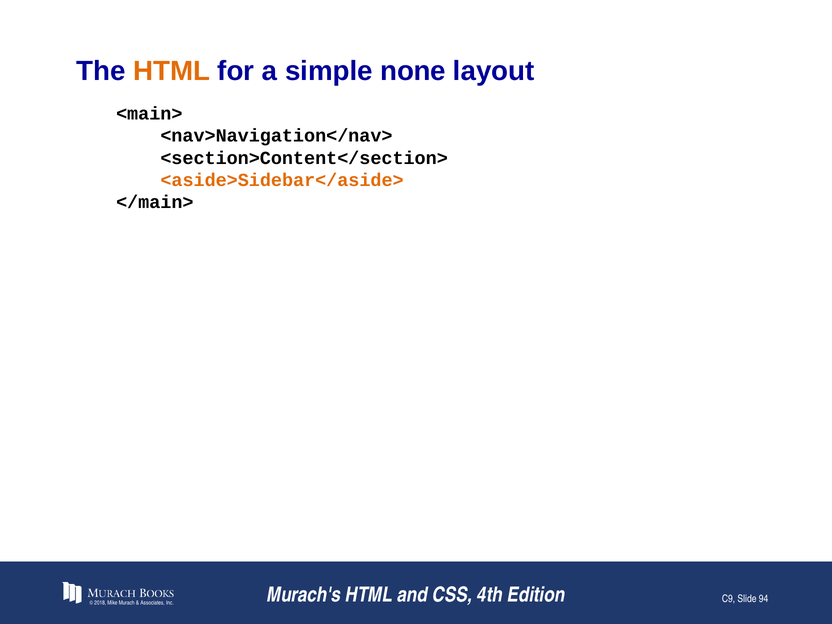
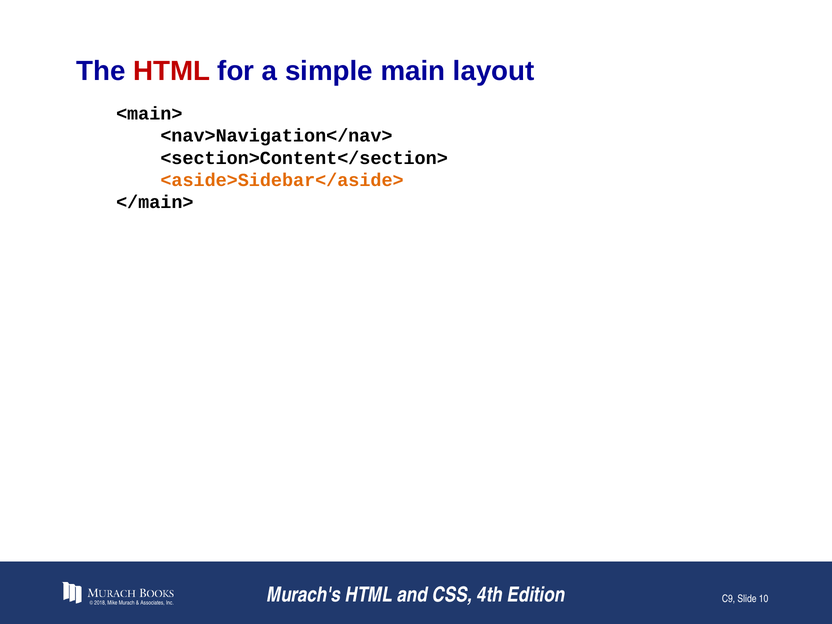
HTML at (172, 71) colour: orange -> red
none: none -> main
94: 94 -> 10
